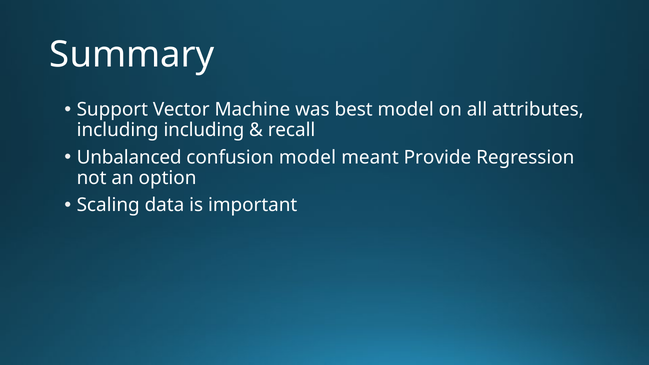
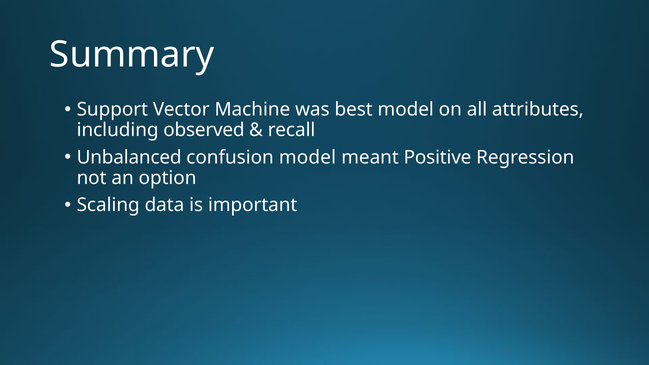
including including: including -> observed
Provide: Provide -> Positive
